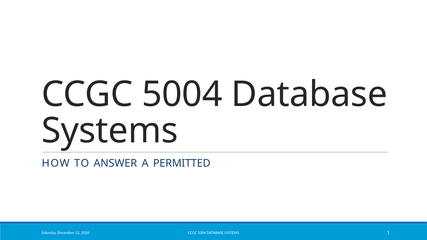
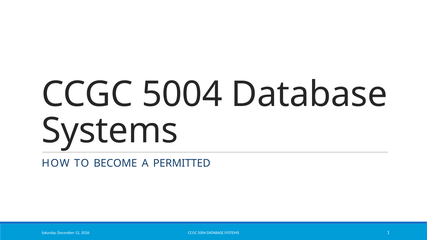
ANSWER: ANSWER -> BECOME
